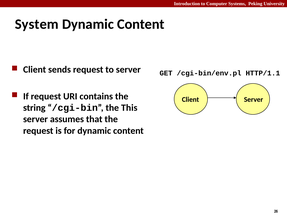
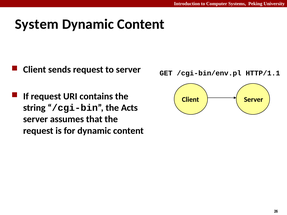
This: This -> Acts
